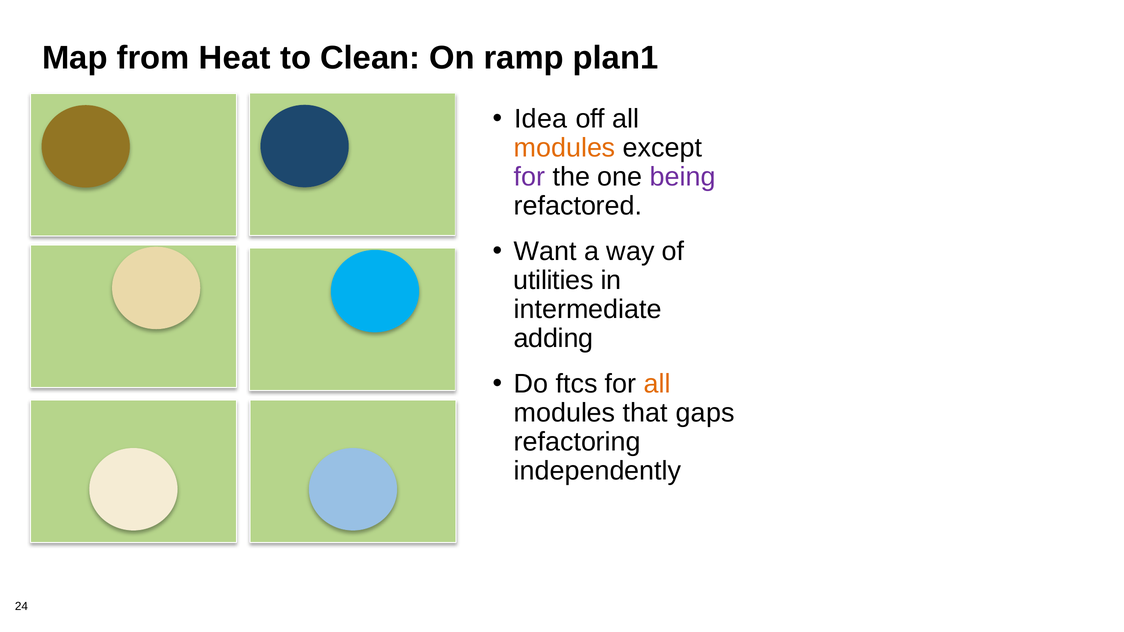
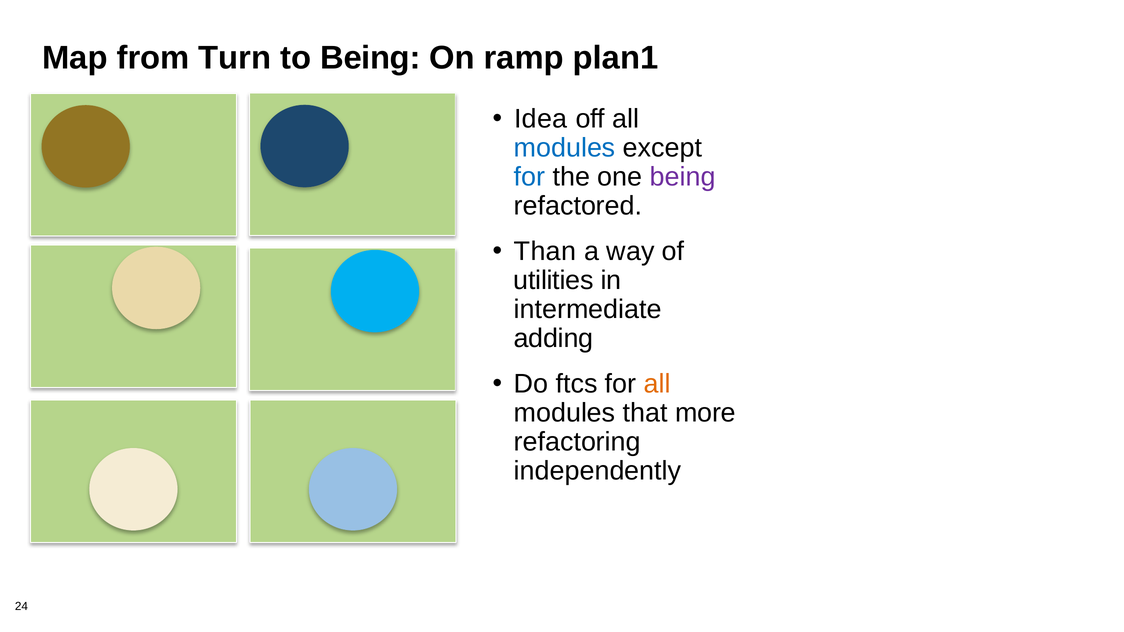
Heat: Heat -> Turn
to Clean: Clean -> Being
modules at (565, 148) colour: orange -> blue
for at (529, 177) colour: purple -> blue
Want: Want -> Than
gaps: gaps -> more
